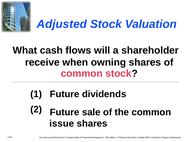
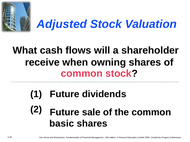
issue: issue -> basic
